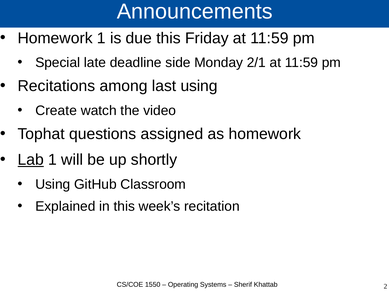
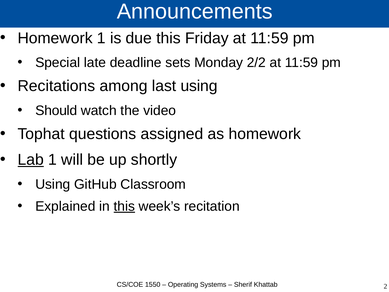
side: side -> sets
2/1: 2/1 -> 2/2
Create: Create -> Should
this at (124, 206) underline: none -> present
